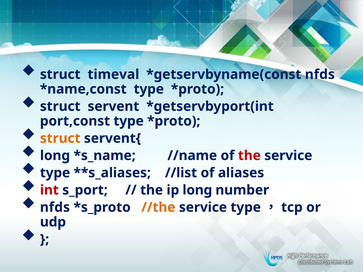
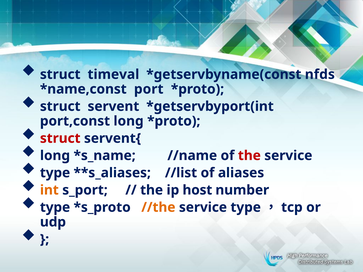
type at (149, 89): type -> port
port,const type: type -> long
struct at (60, 138) colour: orange -> red
int colour: red -> orange
ip long: long -> host
nfds at (55, 207): nfds -> type
